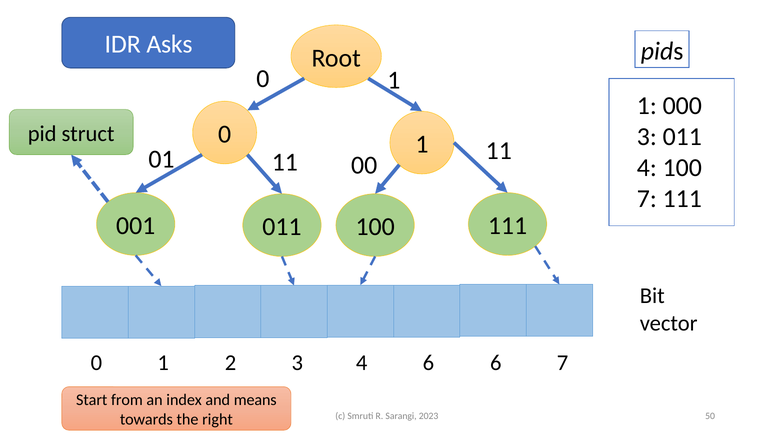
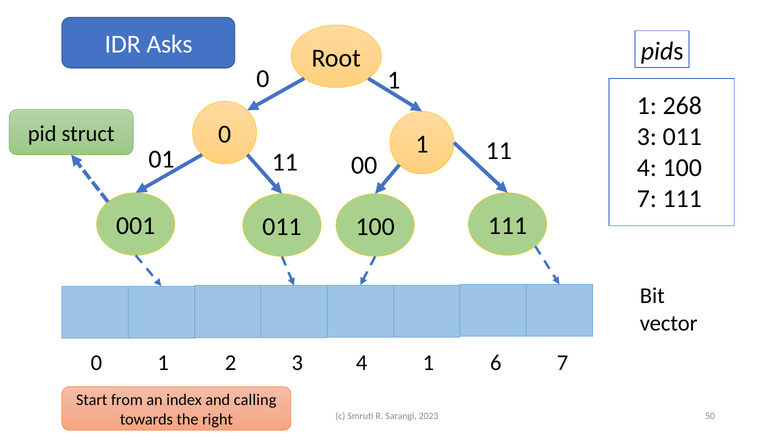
000: 000 -> 268
4 6: 6 -> 1
means: means -> calling
